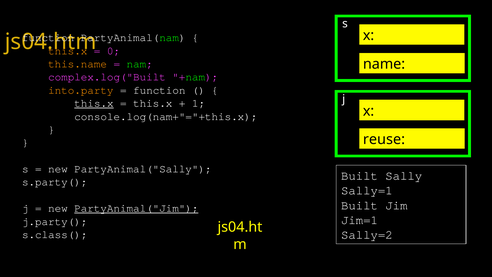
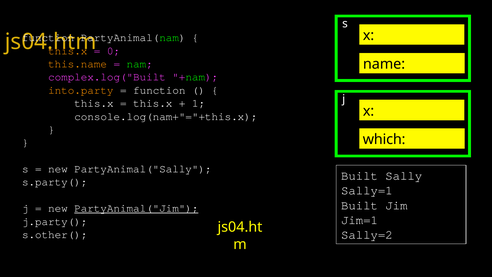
this.x at (94, 103) underline: present -> none
reuse: reuse -> which
s.class(: s.class( -> s.other(
